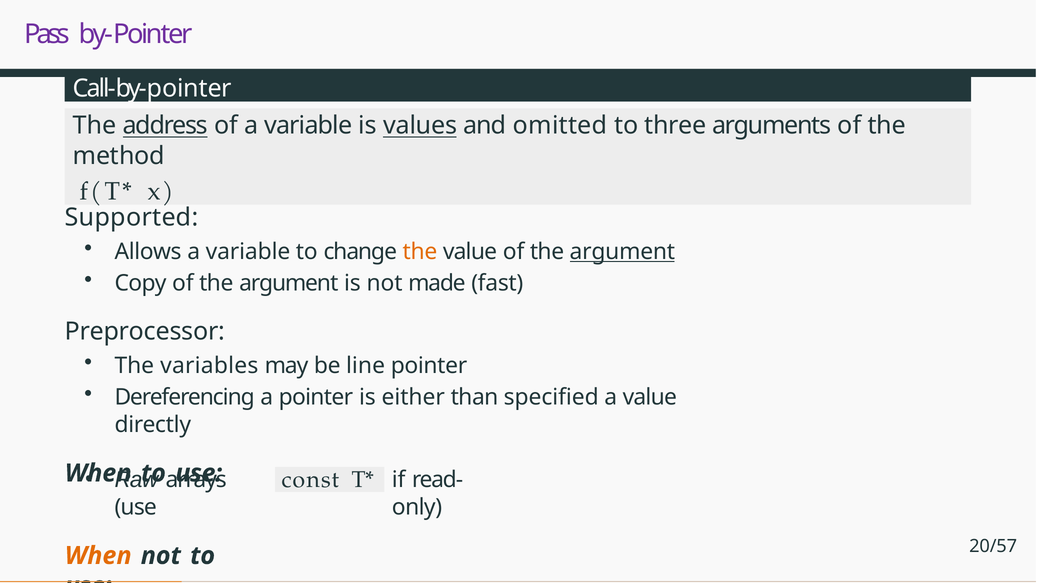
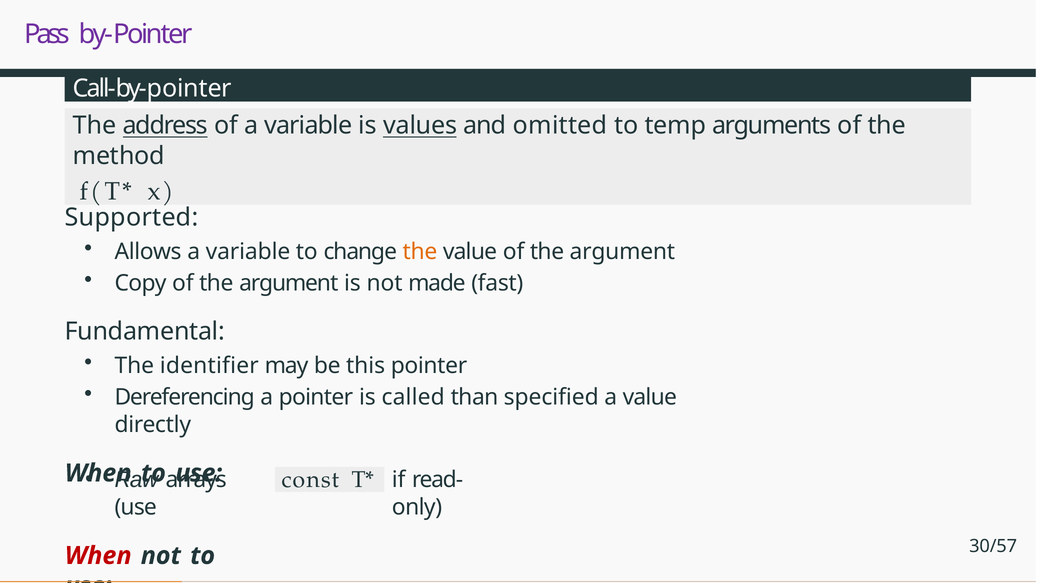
three: three -> temp
argument at (622, 252) underline: present -> none
Preprocessor: Preprocessor -> Fundamental
variables: variables -> identifier
line: line -> this
either: either -> called
20/57: 20/57 -> 30/57
When at (98, 556) colour: orange -> red
